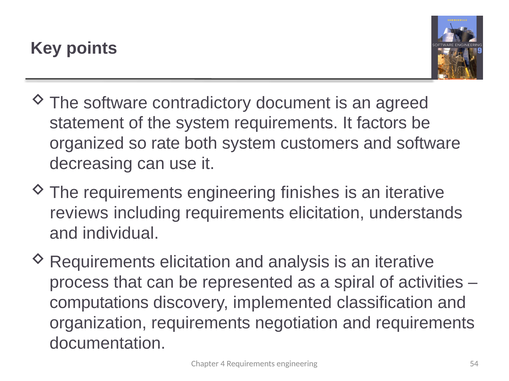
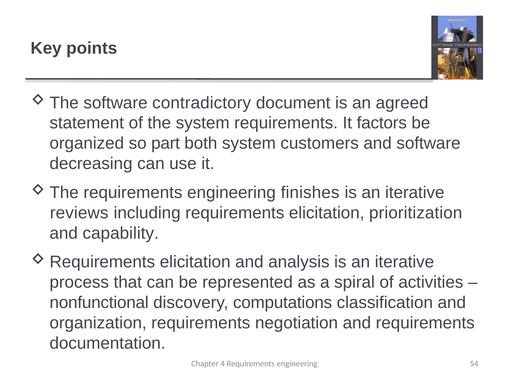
rate: rate -> part
understands: understands -> prioritization
individual: individual -> capability
computations: computations -> nonfunctional
implemented: implemented -> computations
